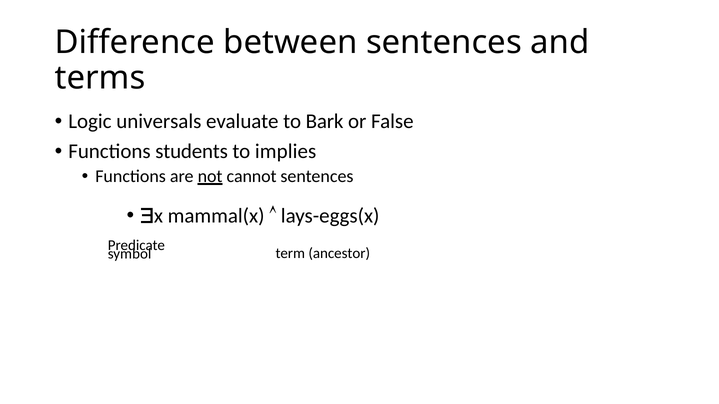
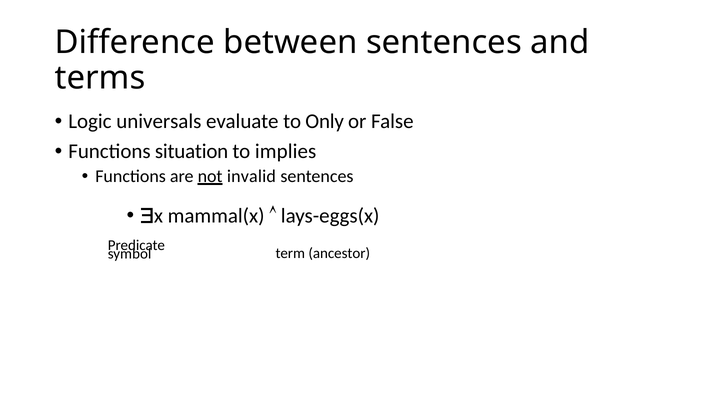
Bark: Bark -> Only
students: students -> situation
cannot: cannot -> invalid
